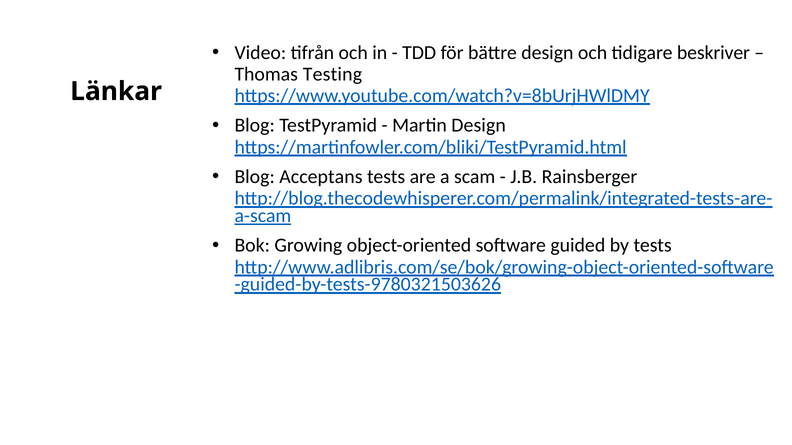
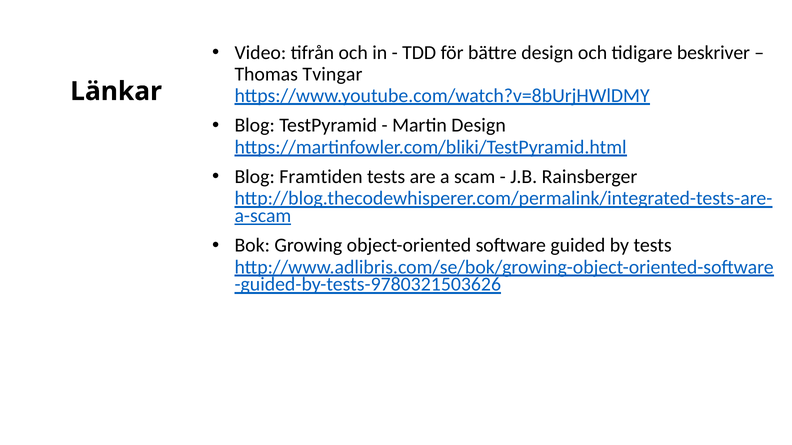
Testing: Testing -> Tvingar
Acceptans: Acceptans -> Framtiden
